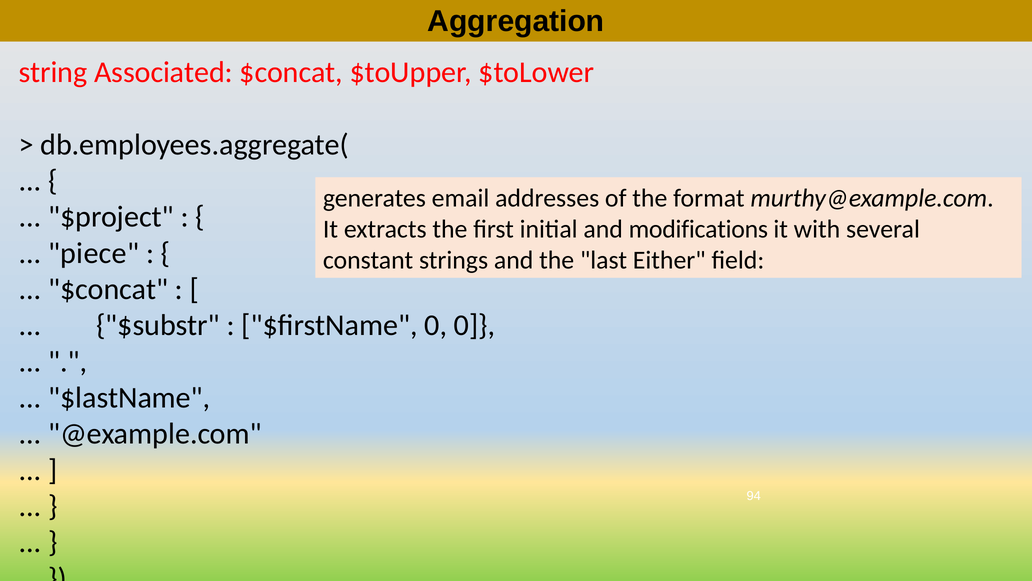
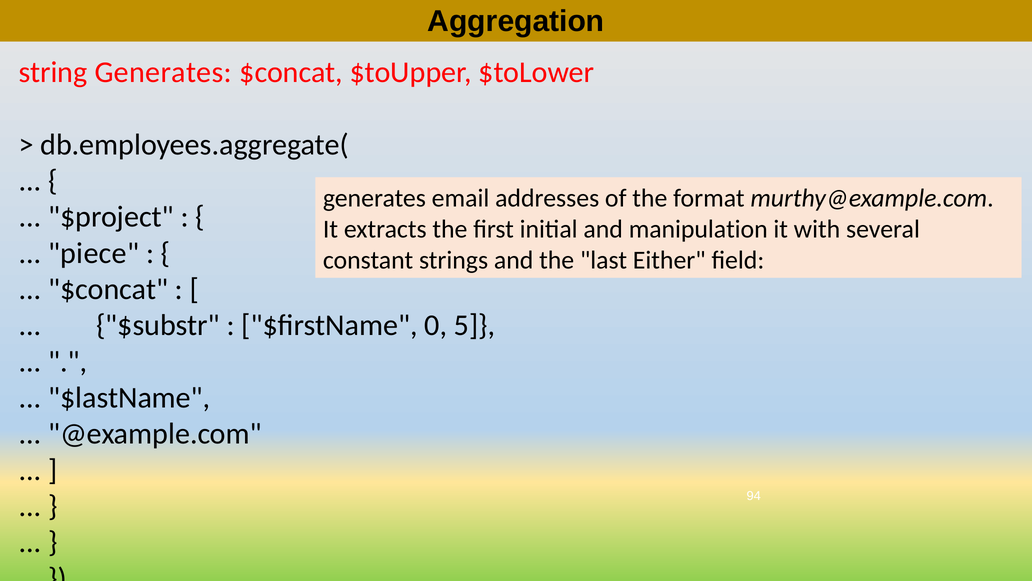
string Associated: Associated -> Generates
modifications: modifications -> manipulation
0 0: 0 -> 5
